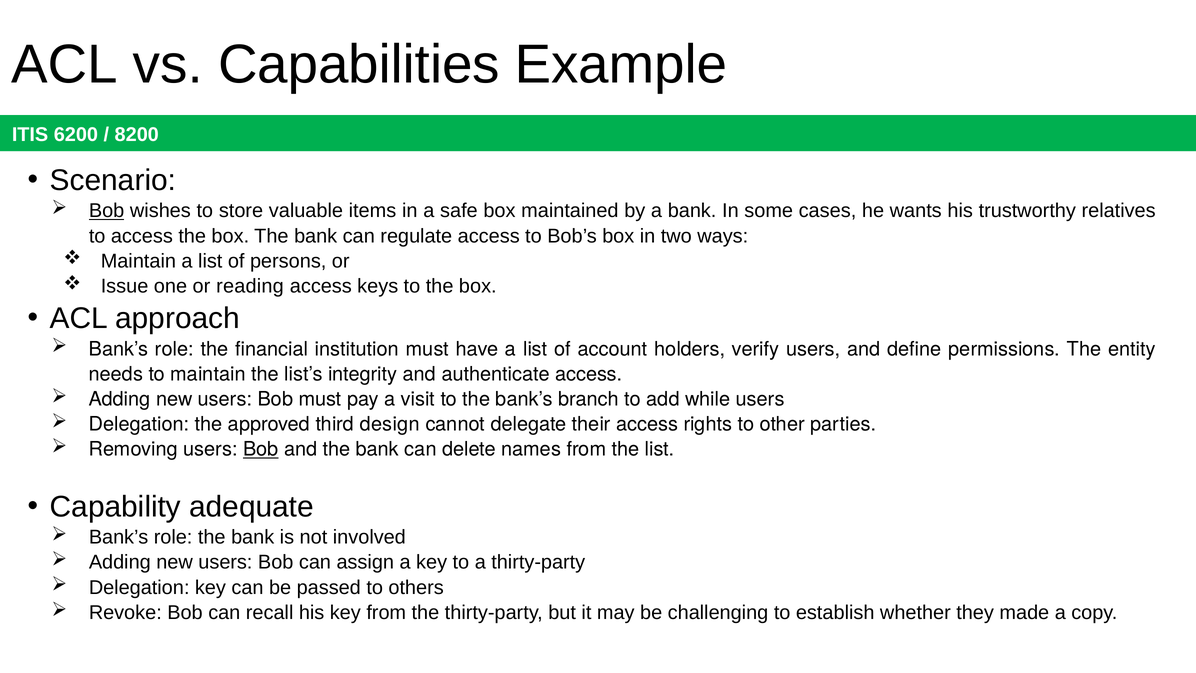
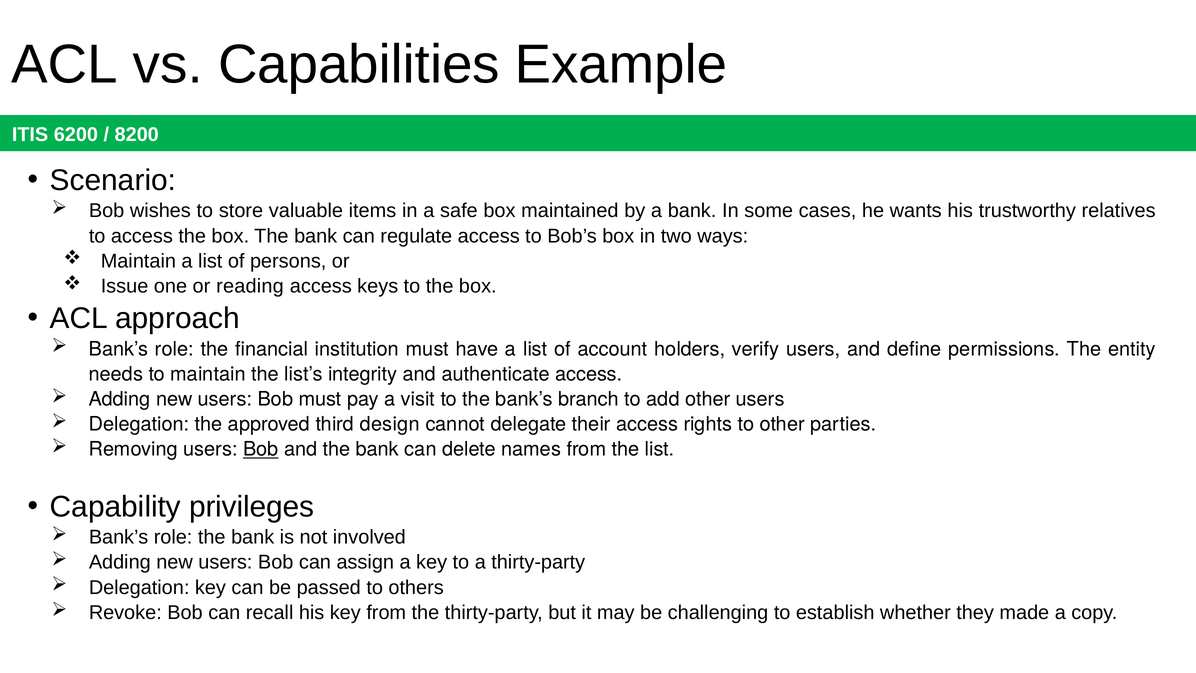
Bob at (107, 211) underline: present -> none
add while: while -> other
adequate: adequate -> privileges
